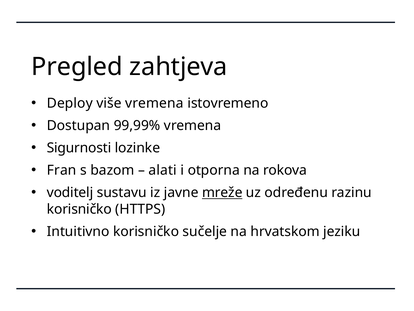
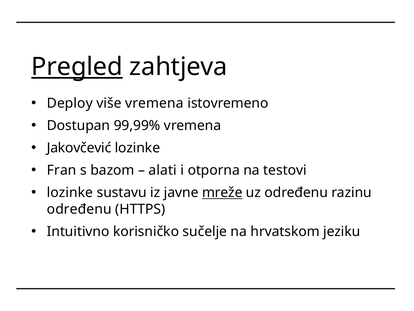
Pregled underline: none -> present
Sigurnosti: Sigurnosti -> Jakovčević
rokova: rokova -> testovi
voditelj at (70, 192): voditelj -> lozinke
korisničko at (79, 209): korisničko -> određenu
